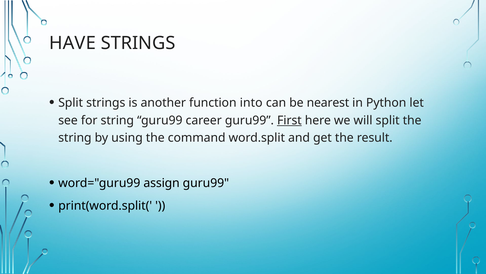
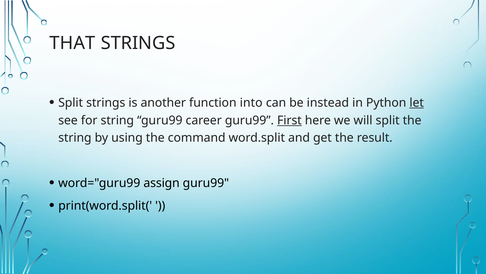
HAVE: HAVE -> THAT
nearest: nearest -> instead
let underline: none -> present
